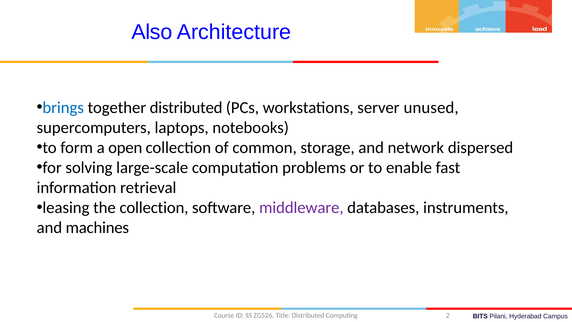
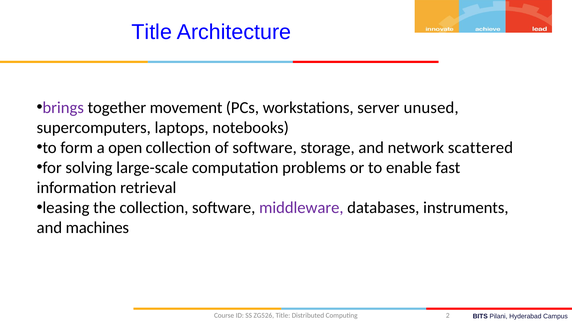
Also at (152, 32): Also -> Title
brings colour: blue -> purple
together distributed: distributed -> movement
of common: common -> software
dispersed: dispersed -> scattered
